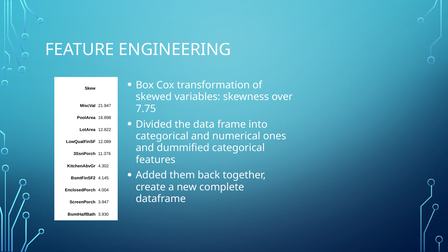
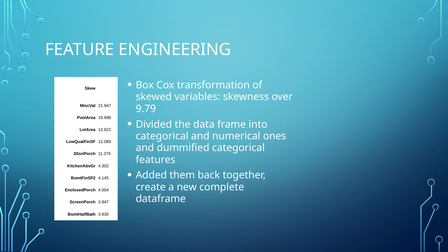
7.75: 7.75 -> 9.79
